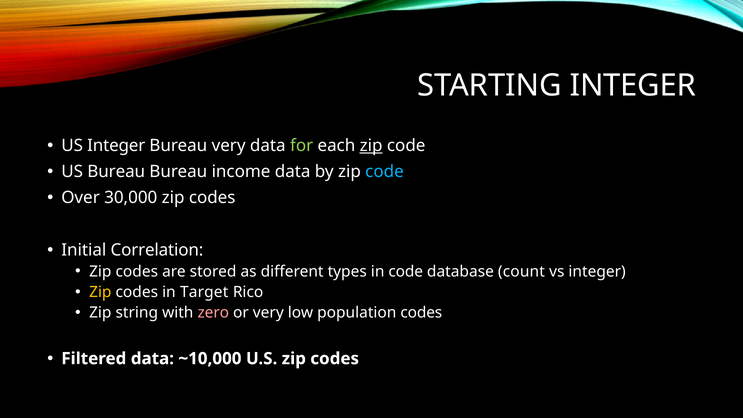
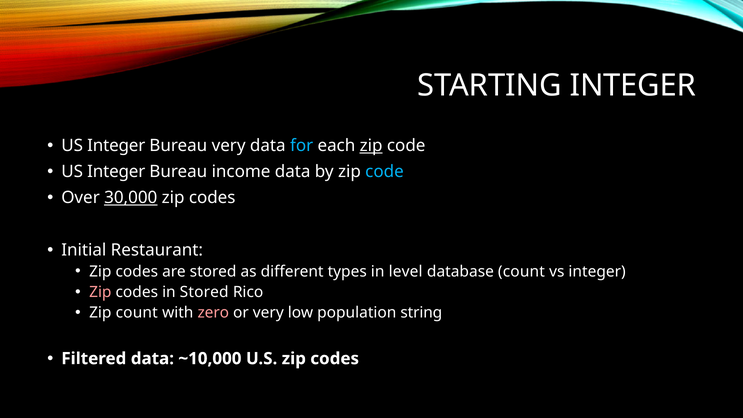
for colour: light green -> light blue
Bureau at (116, 172): Bureau -> Integer
30,000 underline: none -> present
Correlation: Correlation -> Restaurant
in code: code -> level
Zip at (100, 292) colour: yellow -> pink
in Target: Target -> Stored
Zip string: string -> count
population codes: codes -> string
